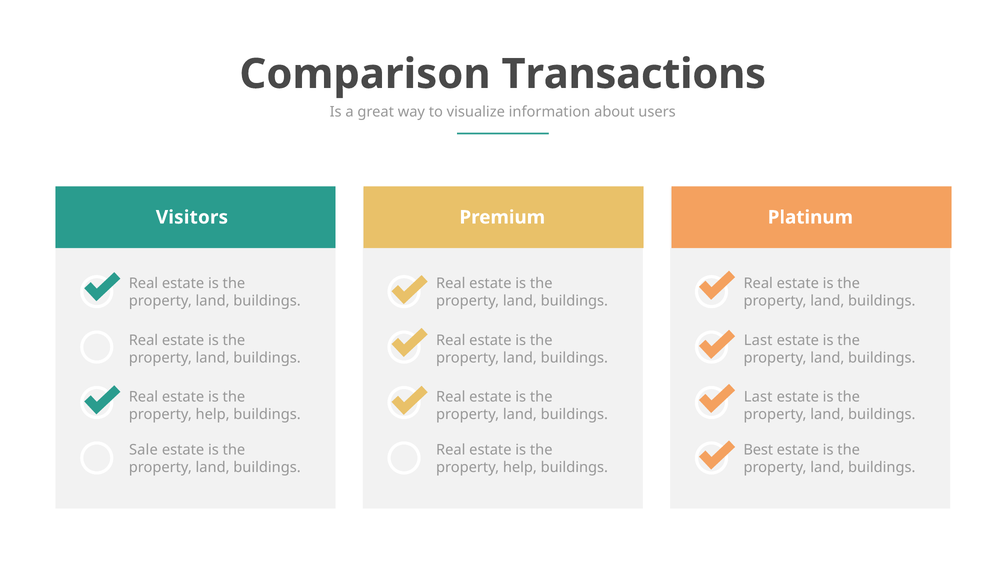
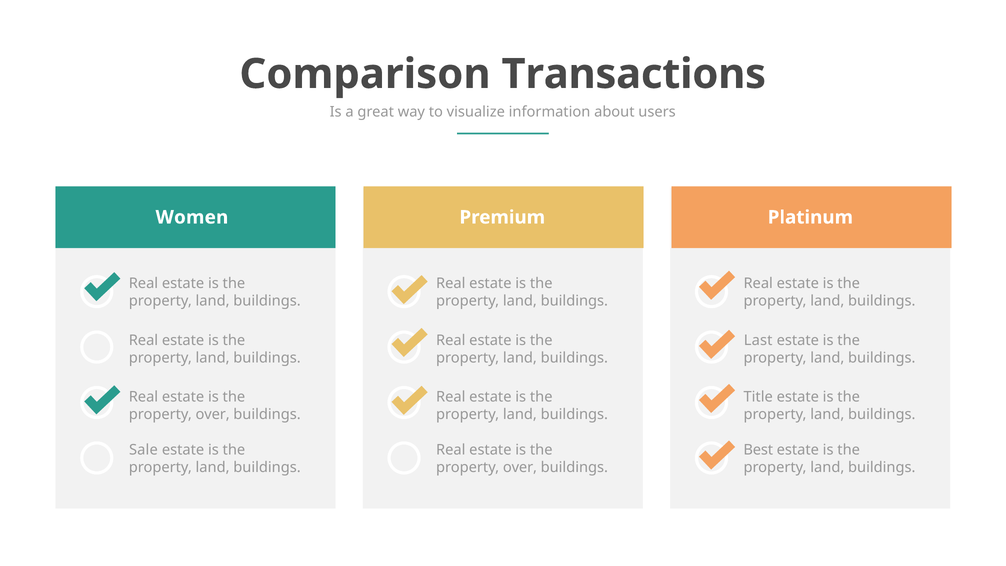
Visitors: Visitors -> Women
Last at (758, 397): Last -> Title
help at (213, 414): help -> over
help at (520, 467): help -> over
